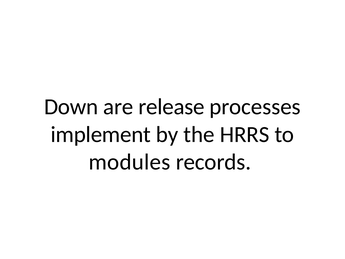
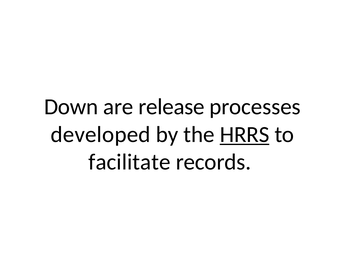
implement: implement -> developed
HRRS underline: none -> present
modules: modules -> facilitate
